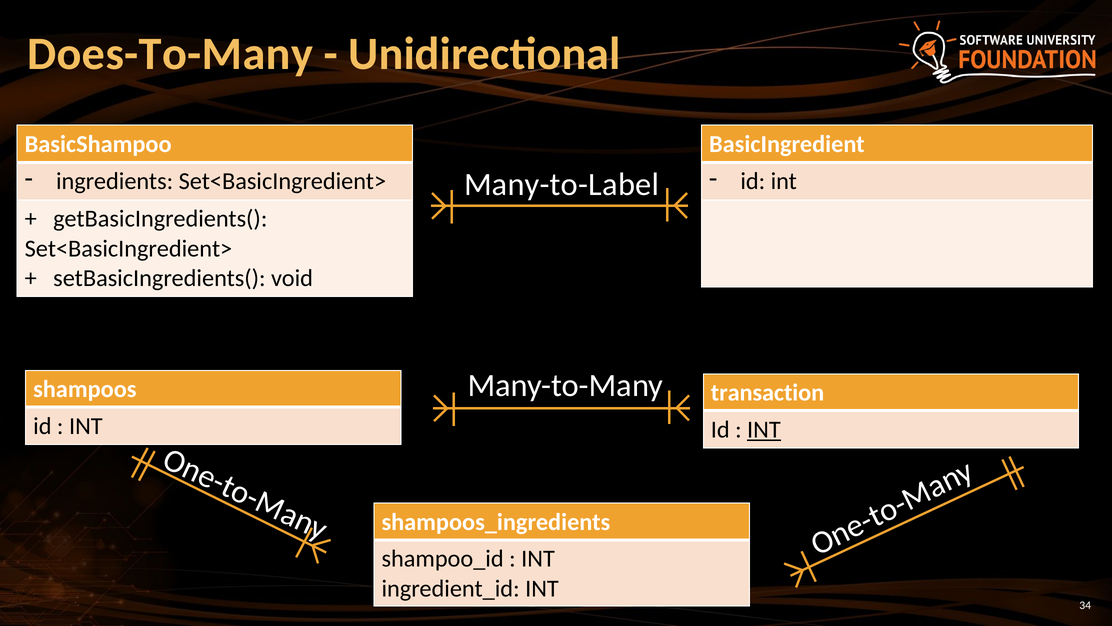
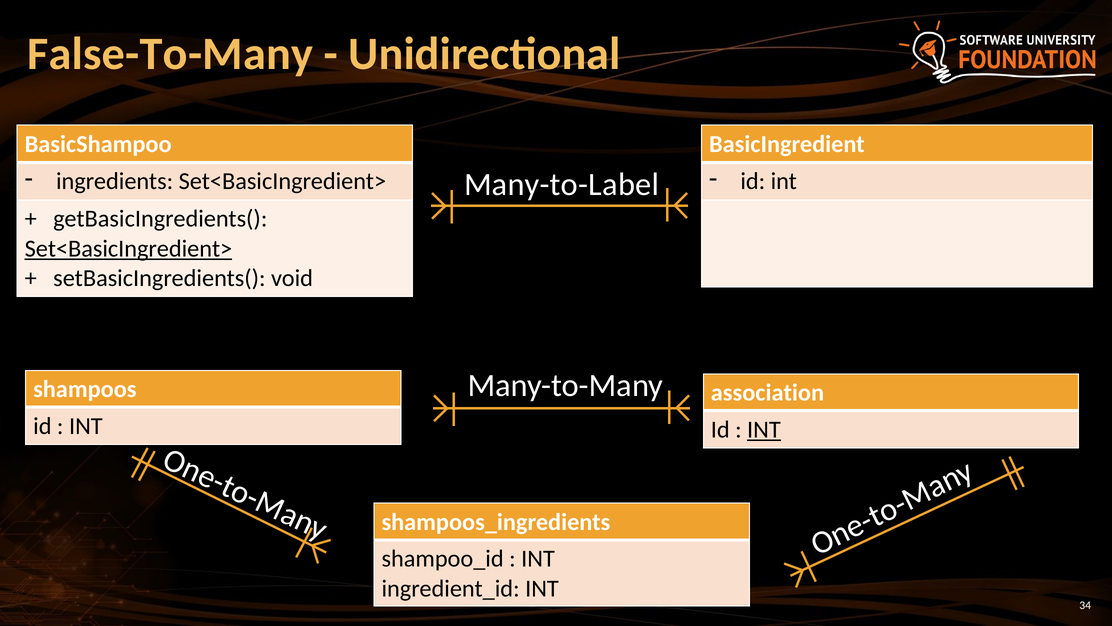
Does-To-Many: Does-To-Many -> False-To-Many
Set<BasicIngredient> at (128, 248) underline: none -> present
transaction: transaction -> association
